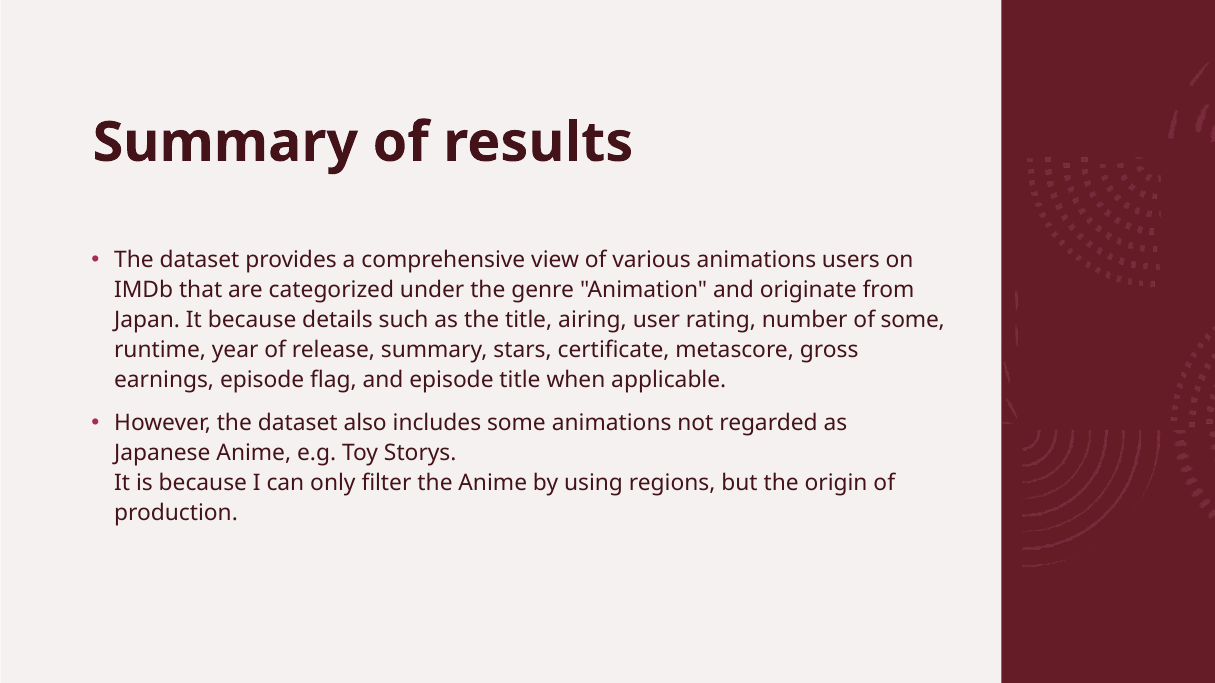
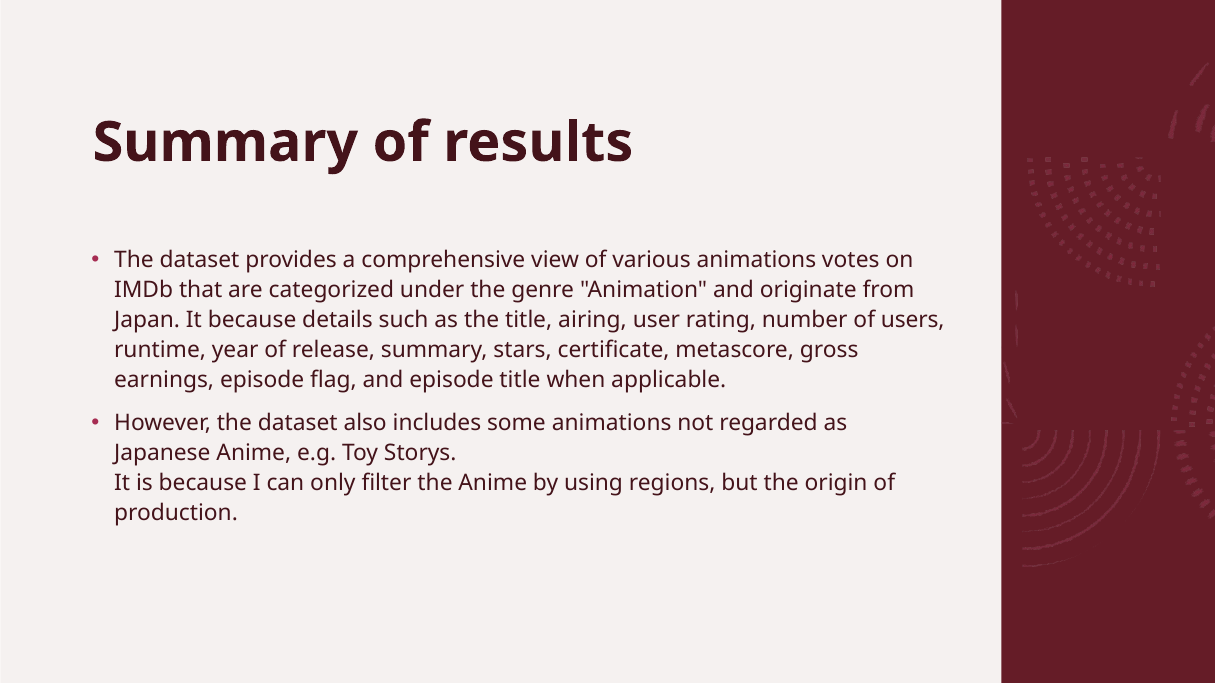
users: users -> votes
of some: some -> users
